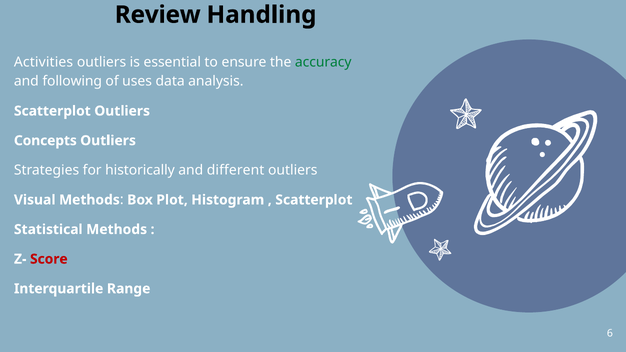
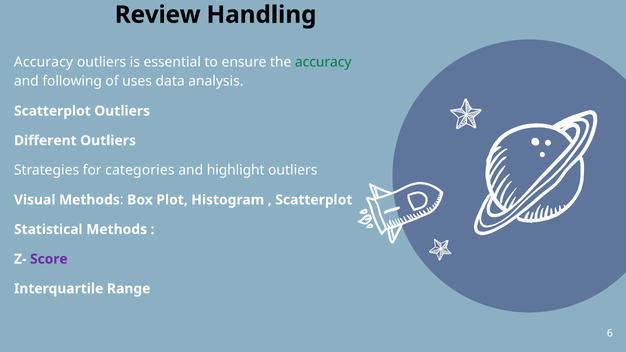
Activities at (44, 62): Activities -> Accuracy
Concepts: Concepts -> Different
historically: historically -> categories
different: different -> highlight
Score colour: red -> purple
